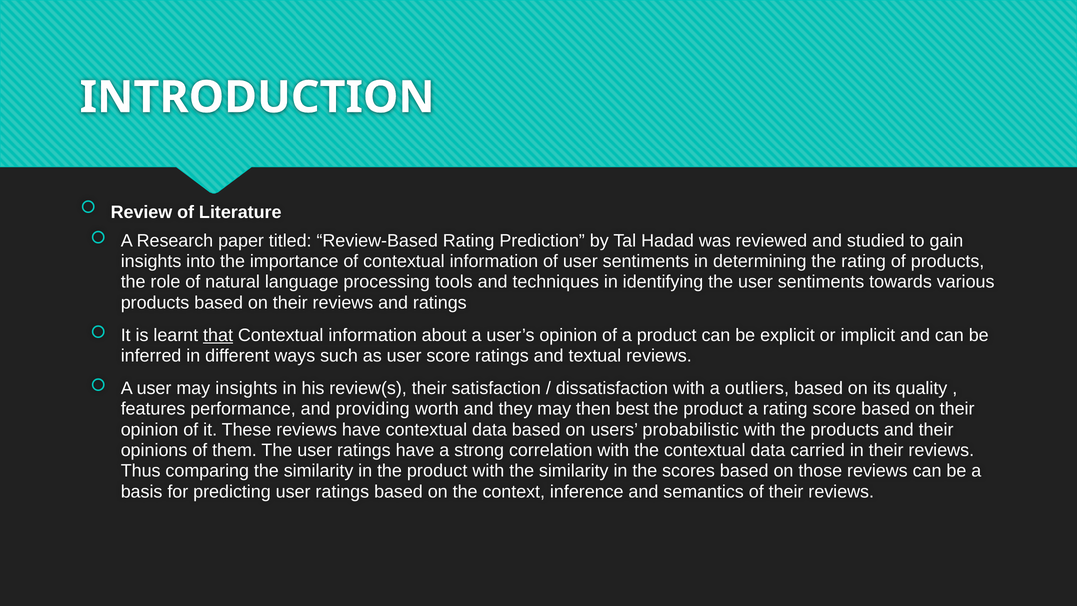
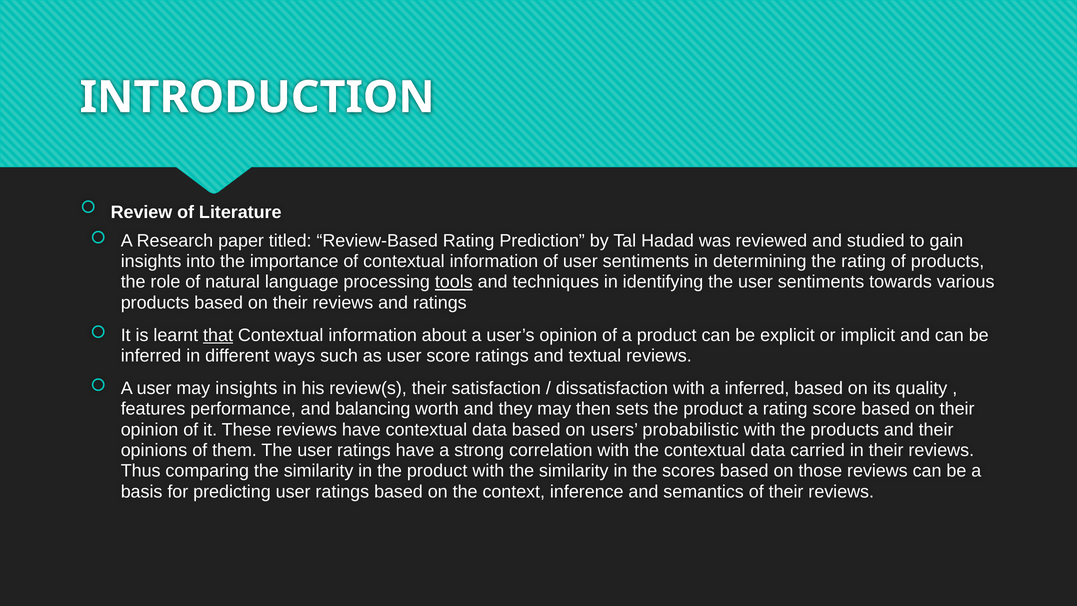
tools underline: none -> present
a outliers: outliers -> inferred
providing: providing -> balancing
best: best -> sets
